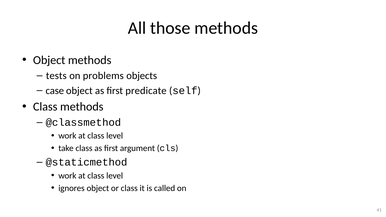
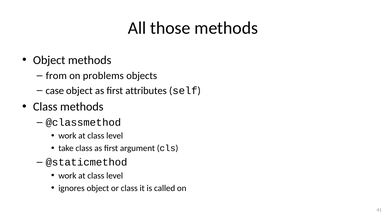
tests: tests -> from
predicate: predicate -> attributes
